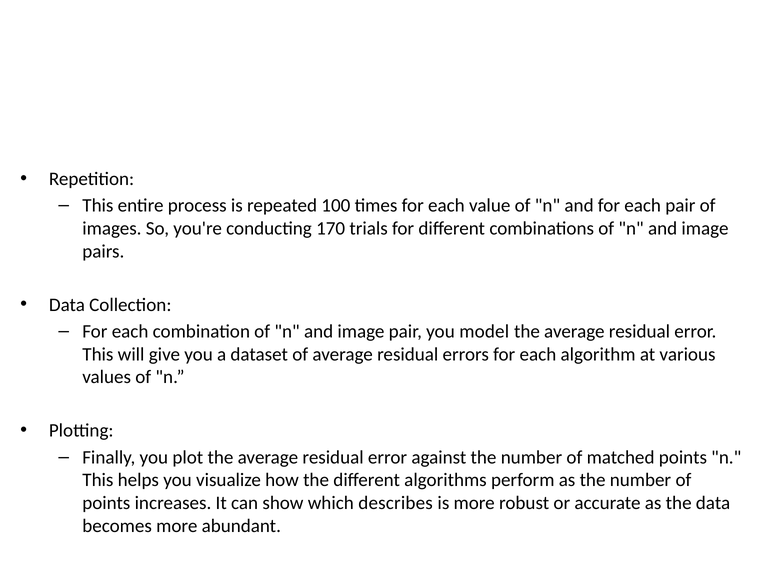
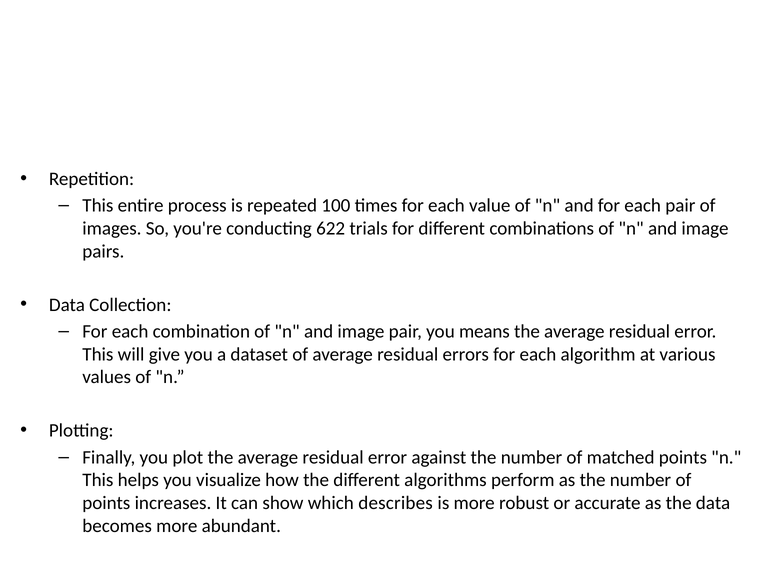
170: 170 -> 622
model: model -> means
